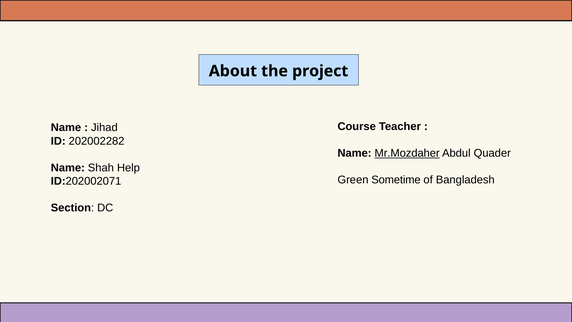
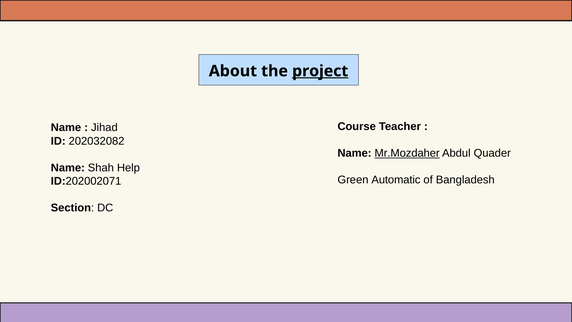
project underline: none -> present
202002282: 202002282 -> 202032082
Sometime: Sometime -> Automatic
